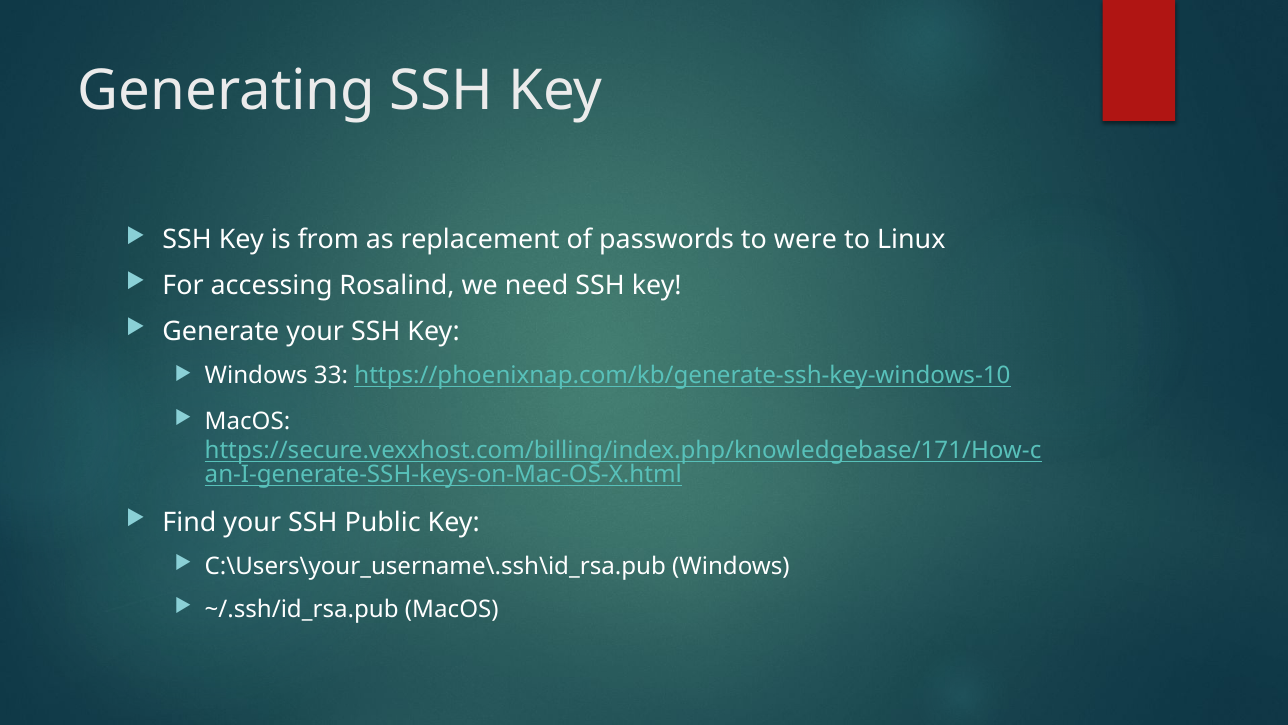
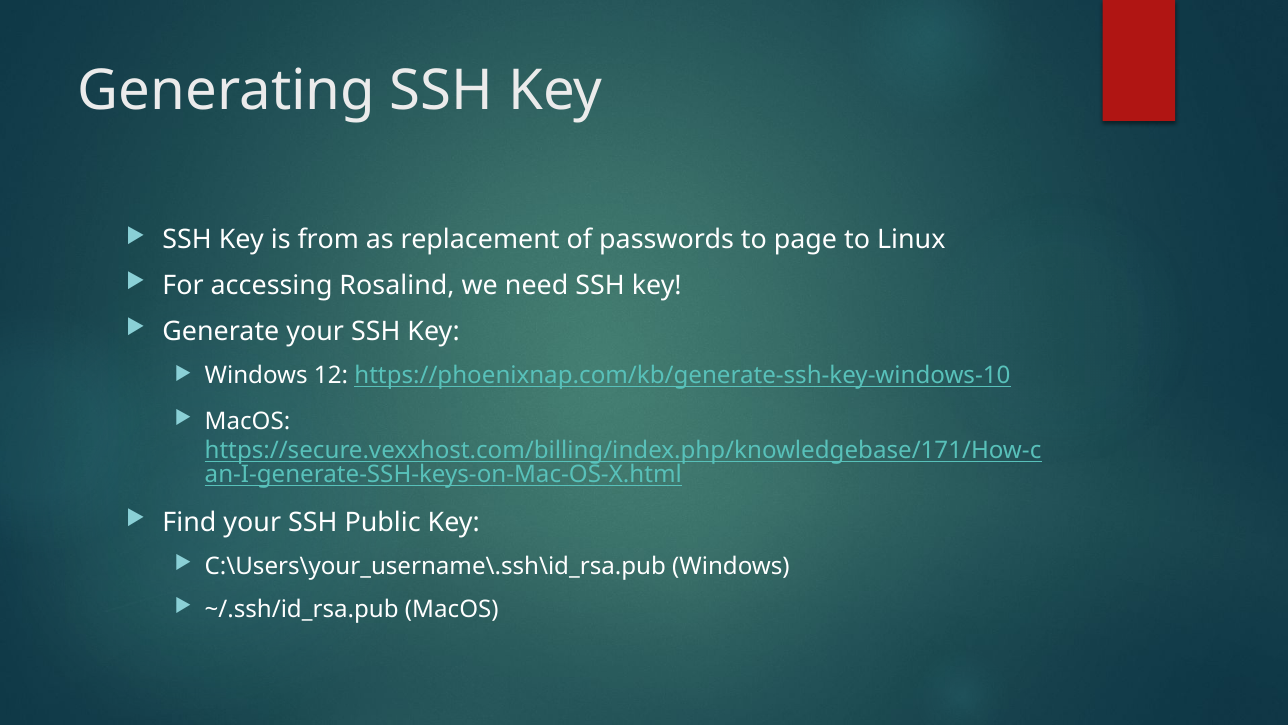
were: were -> page
33: 33 -> 12
